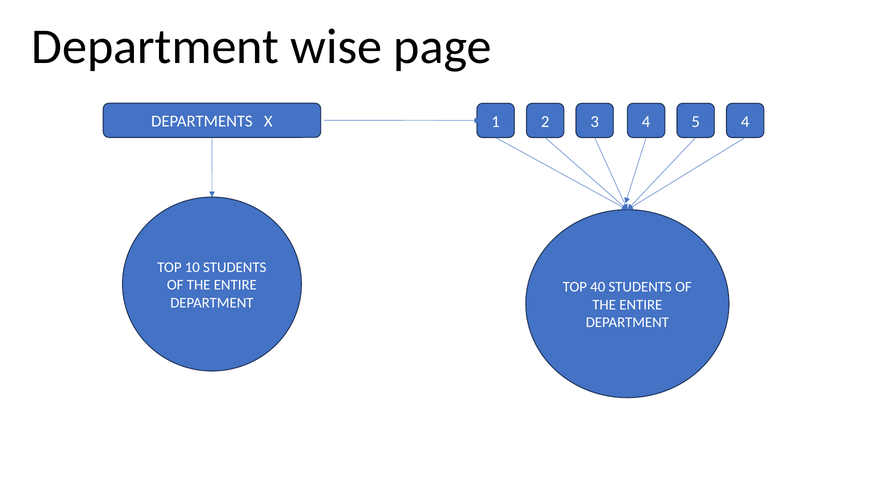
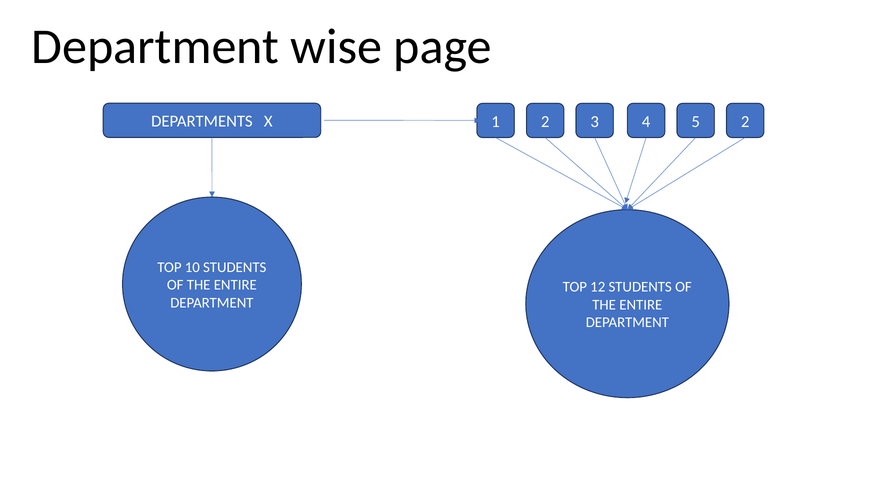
2 4: 4 -> 2
40: 40 -> 12
